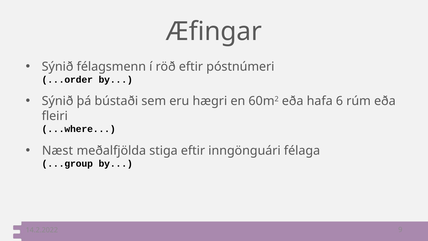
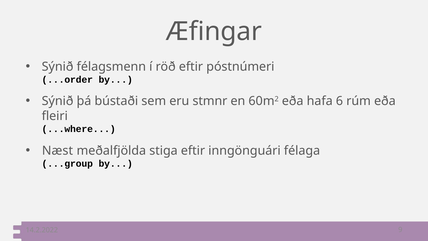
hægri: hægri -> stmnr
